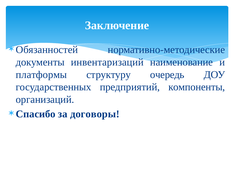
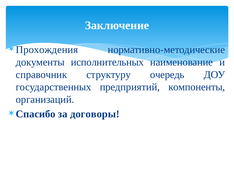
Обязанностей: Обязанностей -> Прохождения
инвентаризаций: инвентаризаций -> исполнительных
платформы: платформы -> справочник
